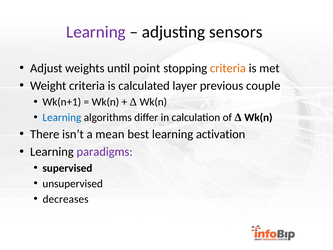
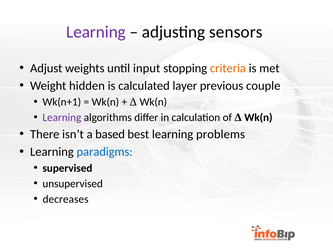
point: point -> input
Weight criteria: criteria -> hidden
Learning at (62, 117) colour: blue -> purple
mean: mean -> based
activation: activation -> problems
paradigms colour: purple -> blue
